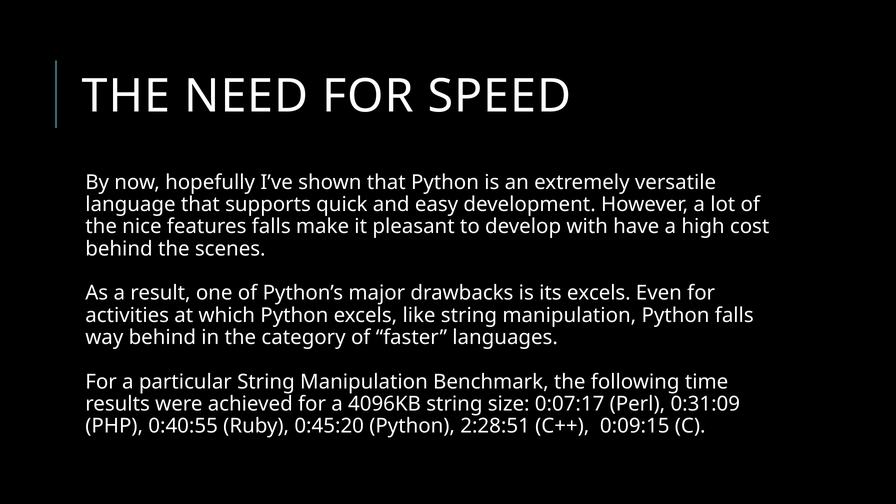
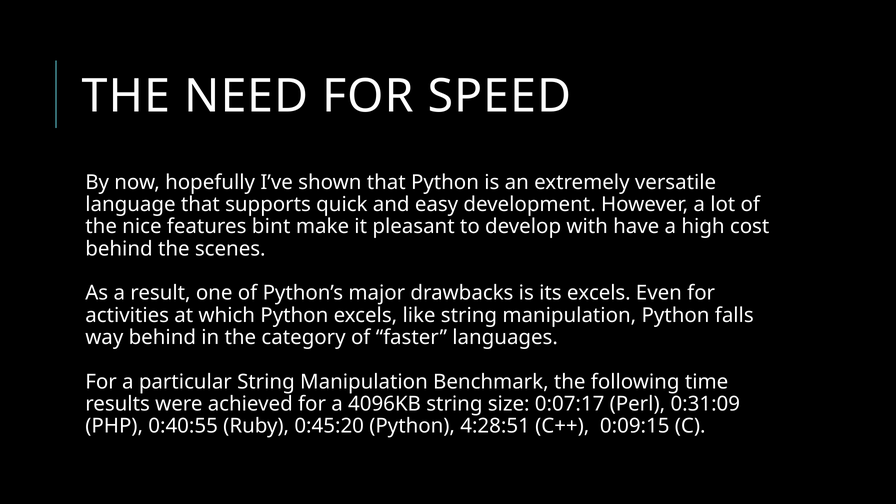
features falls: falls -> bint
2:28:51: 2:28:51 -> 4:28:51
